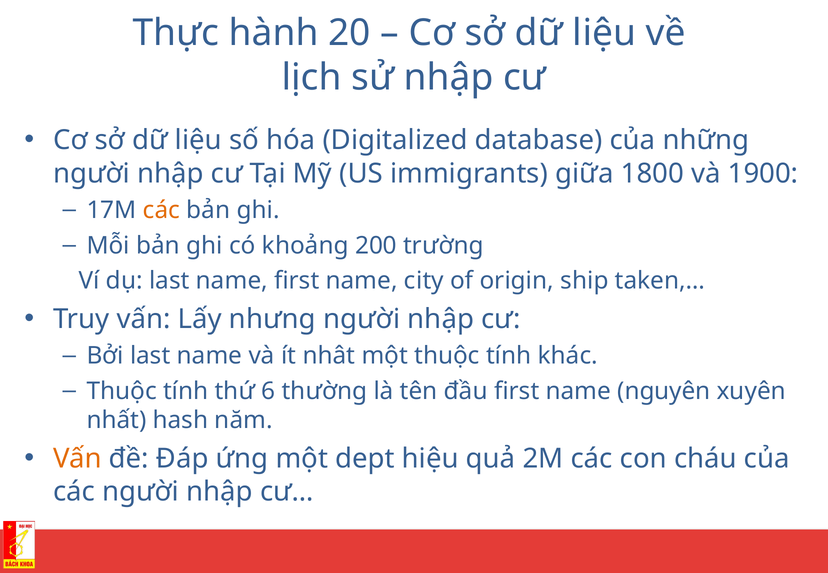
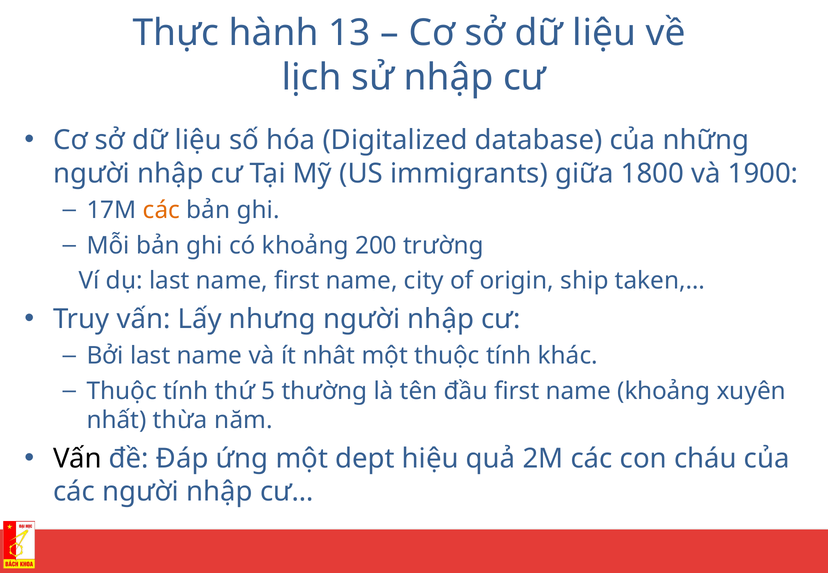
20: 20 -> 13
6: 6 -> 5
name nguyên: nguyên -> khoảng
hash: hash -> thừa
Vấn at (77, 459) colour: orange -> black
